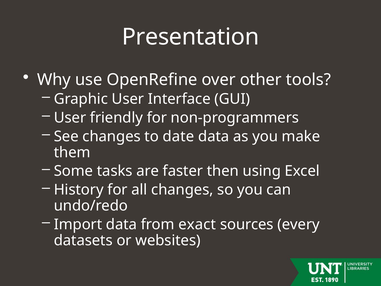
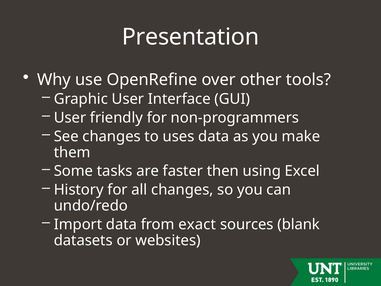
date: date -> uses
every: every -> blank
